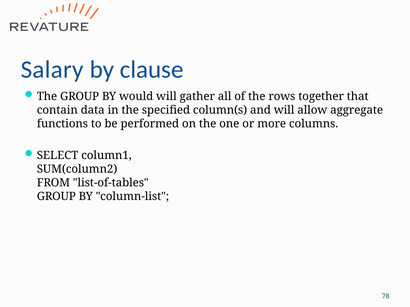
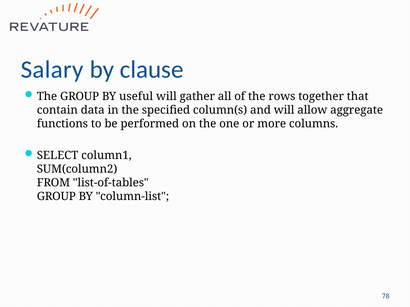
would: would -> useful
